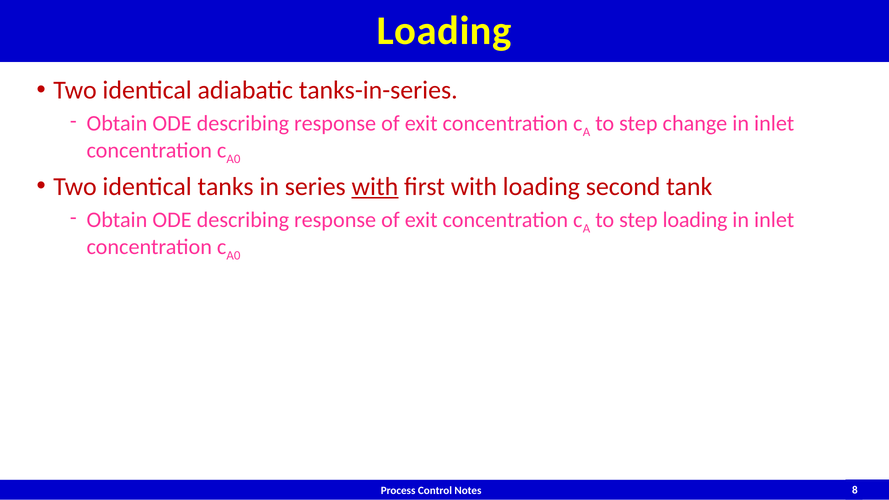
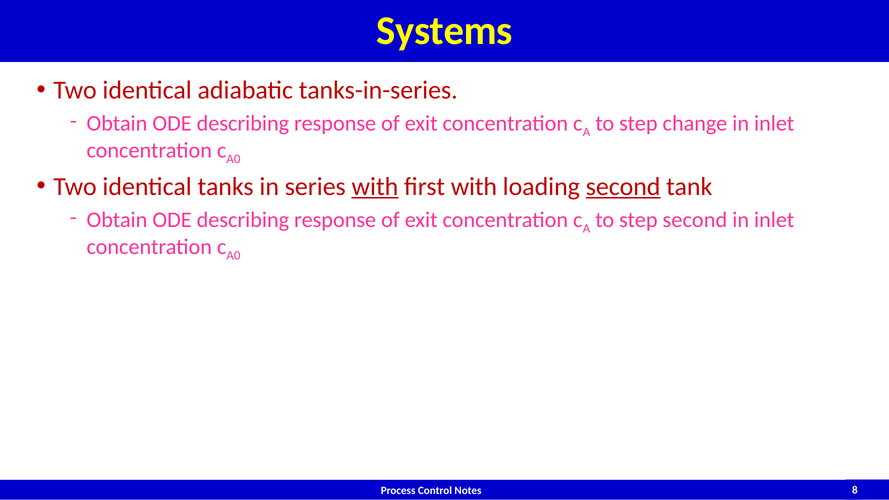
Loading at (444, 31): Loading -> Systems
second at (623, 186) underline: none -> present
step loading: loading -> second
